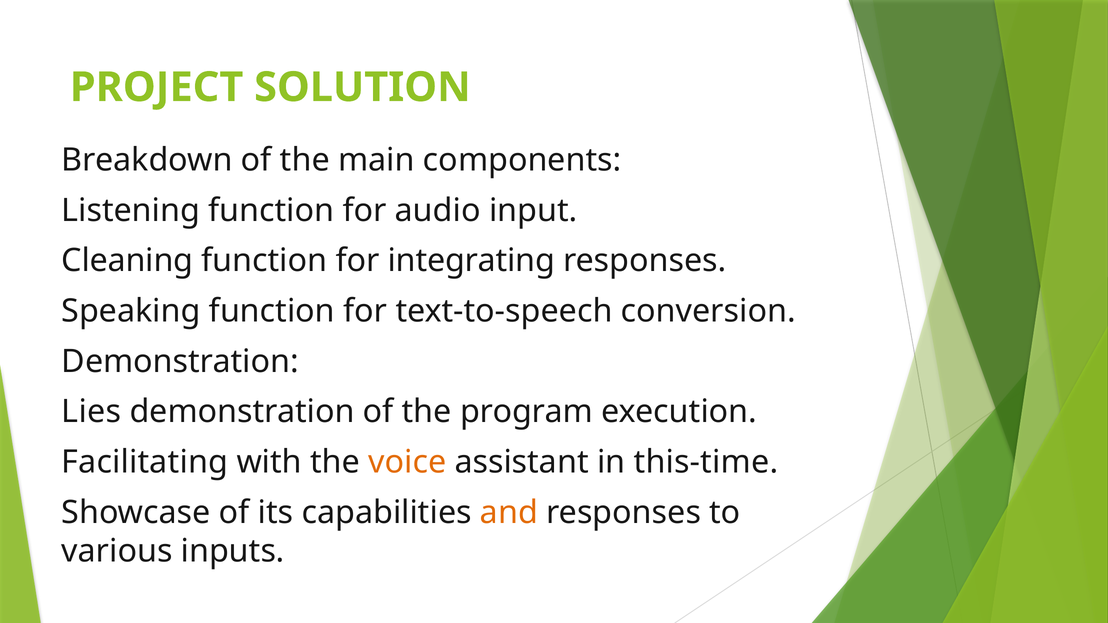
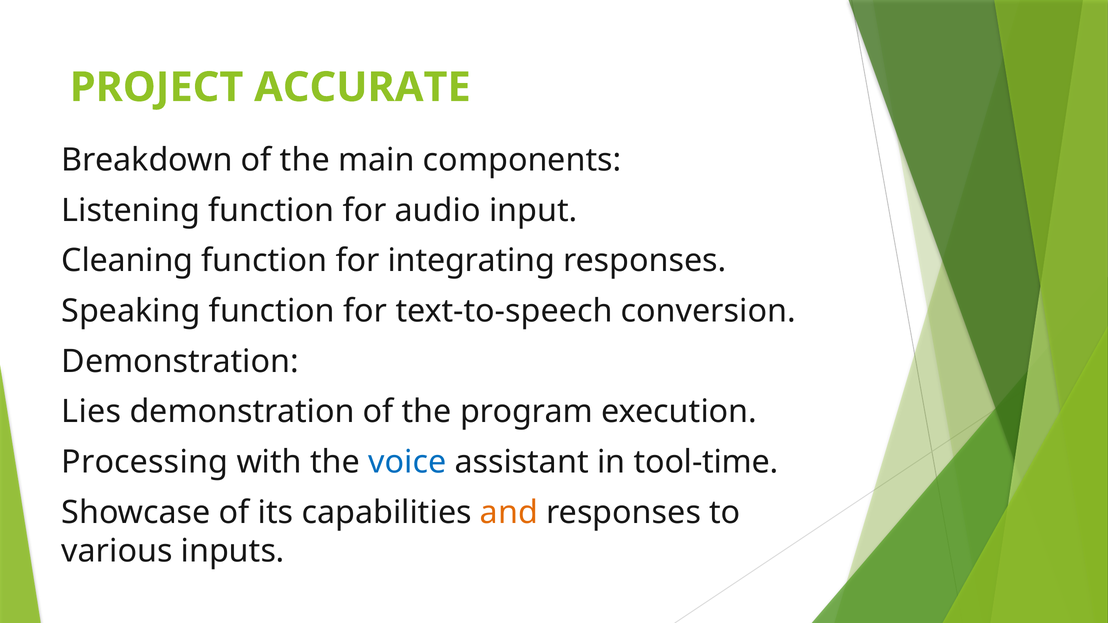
SOLUTION: SOLUTION -> ACCURATE
Facilitating: Facilitating -> Processing
voice colour: orange -> blue
this-time: this-time -> tool-time
